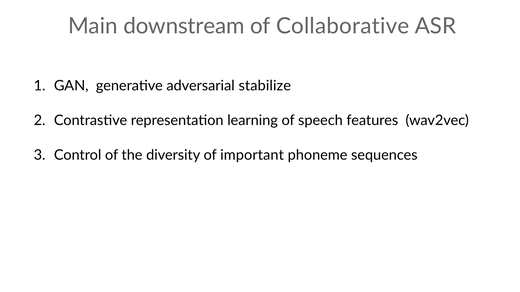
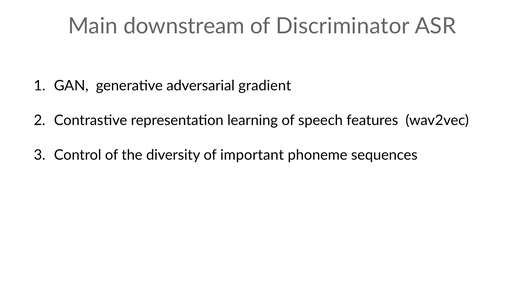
Collaborative: Collaborative -> Discriminator
stabilize: stabilize -> gradient
